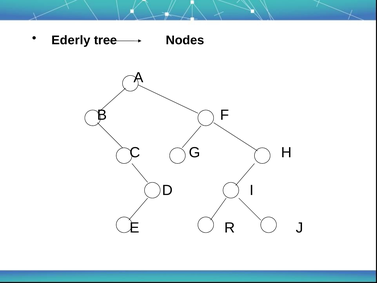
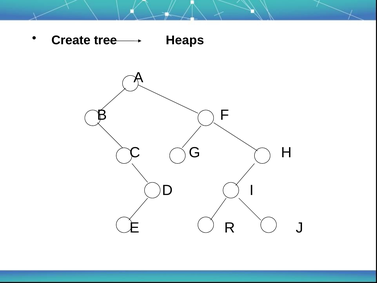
Ederly: Ederly -> Create
Nodes: Nodes -> Heaps
